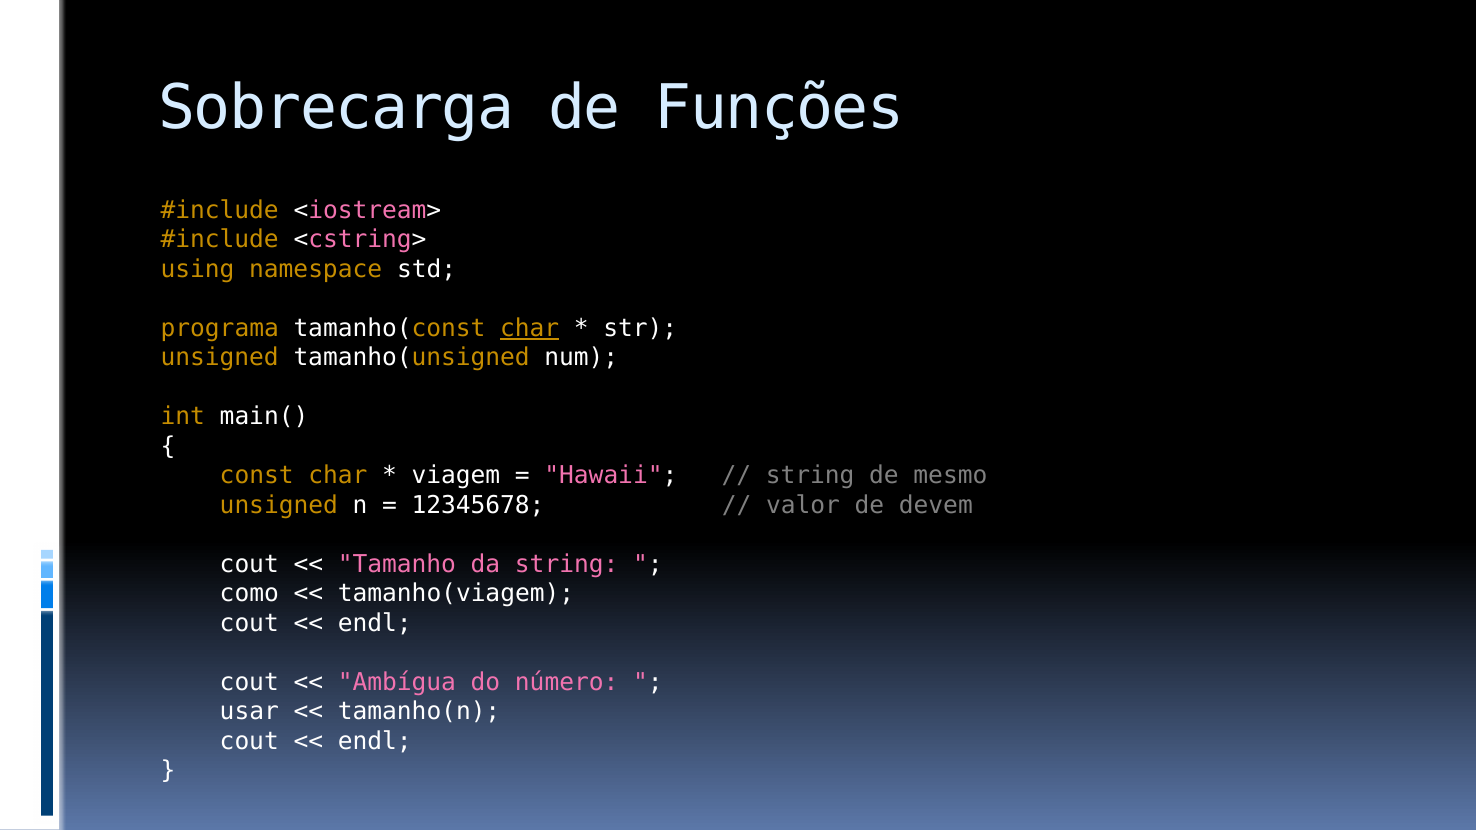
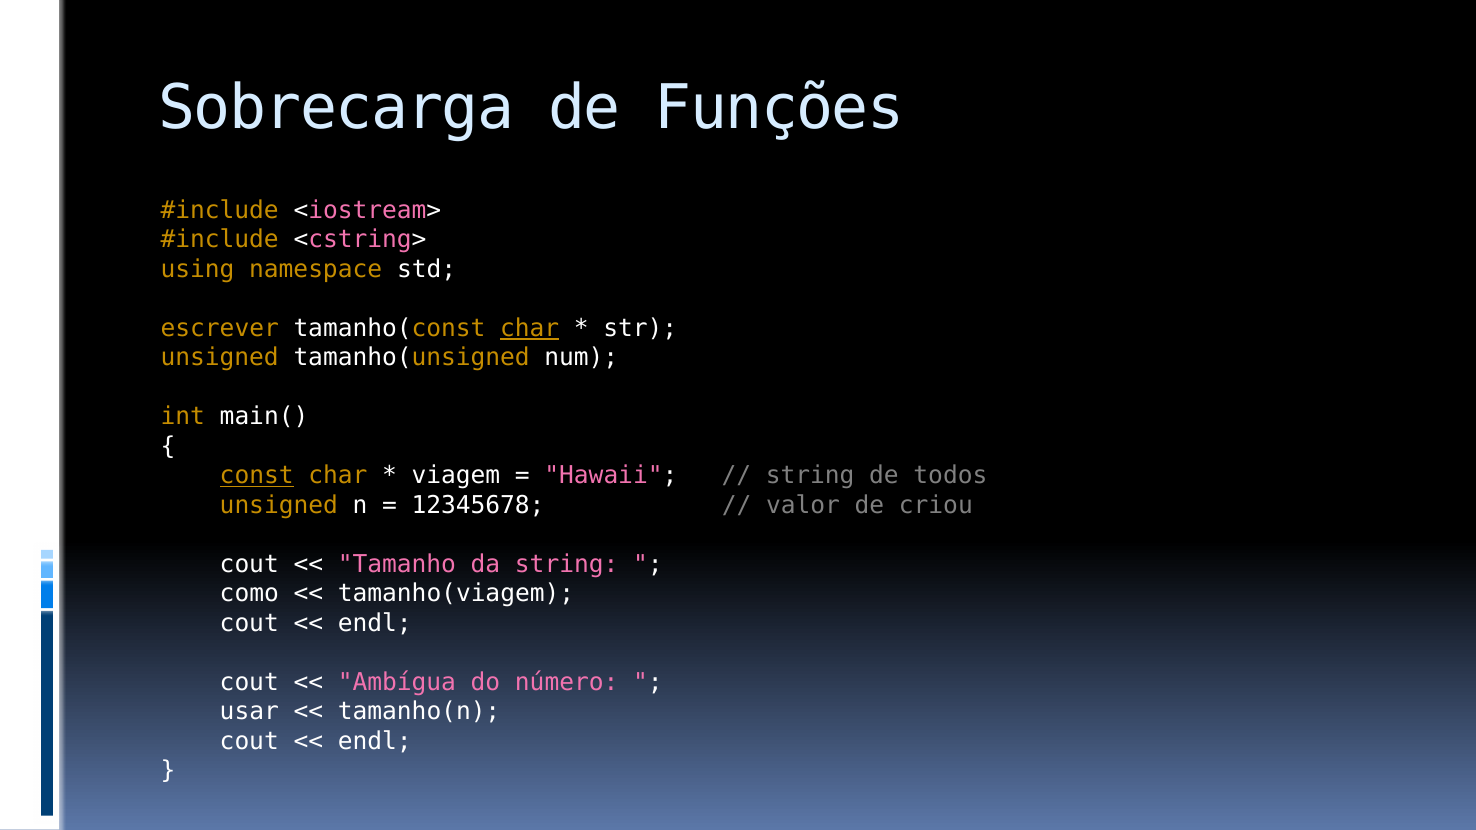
programa: programa -> escrever
const underline: none -> present
mesmo: mesmo -> todos
devem: devem -> criou
